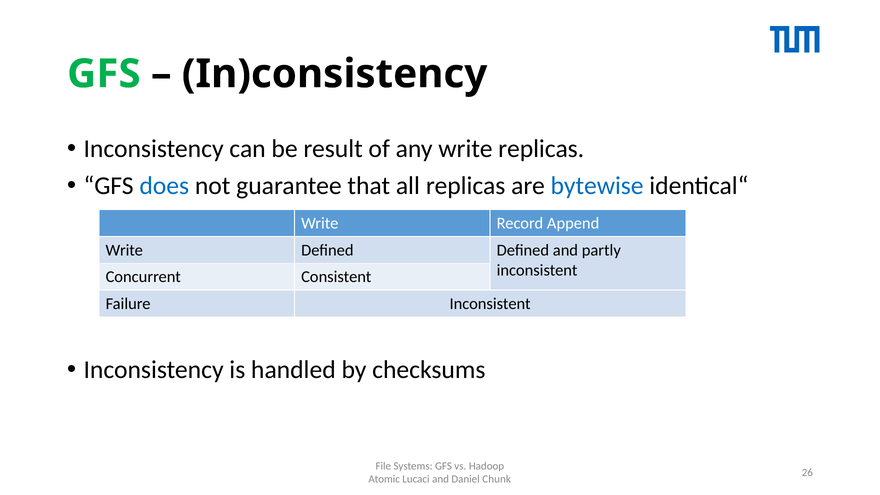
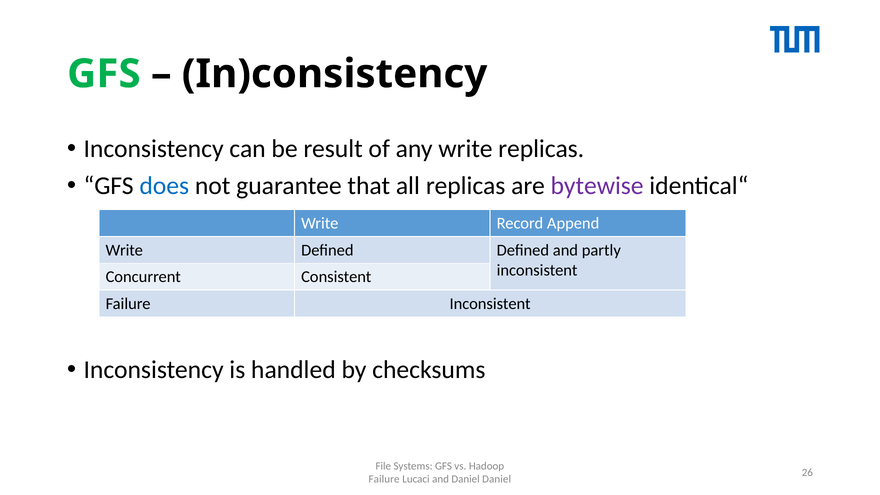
bytewise colour: blue -> purple
Atomic at (384, 479): Atomic -> Failure
Daniel Chunk: Chunk -> Daniel
